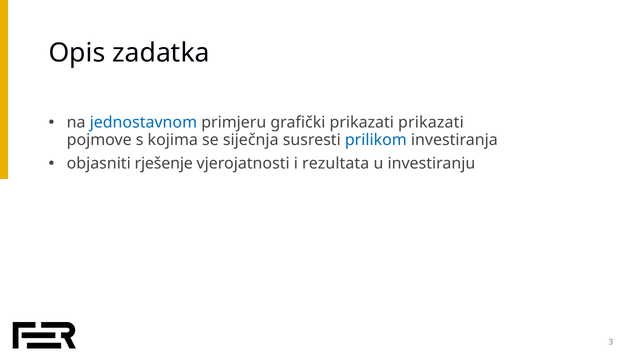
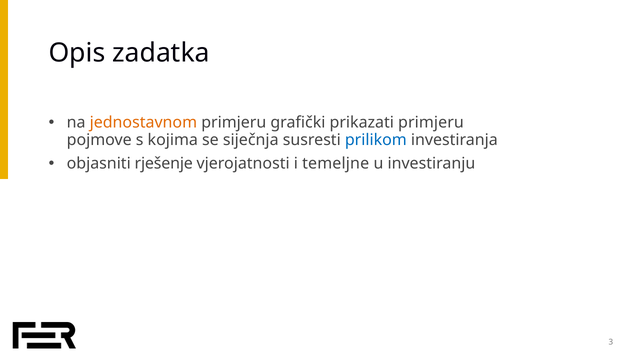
jednostavnom colour: blue -> orange
prikazati prikazati: prikazati -> primjeru
rezultata: rezultata -> temeljne
